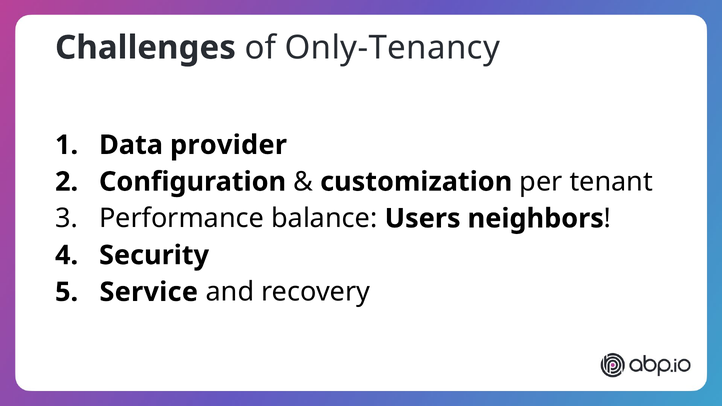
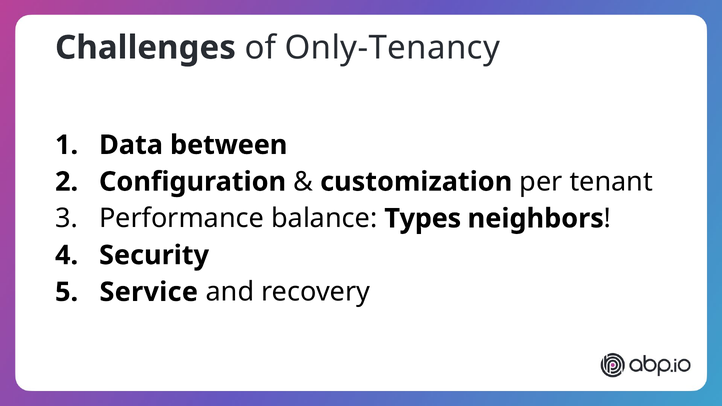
provider: provider -> between
Users: Users -> Types
